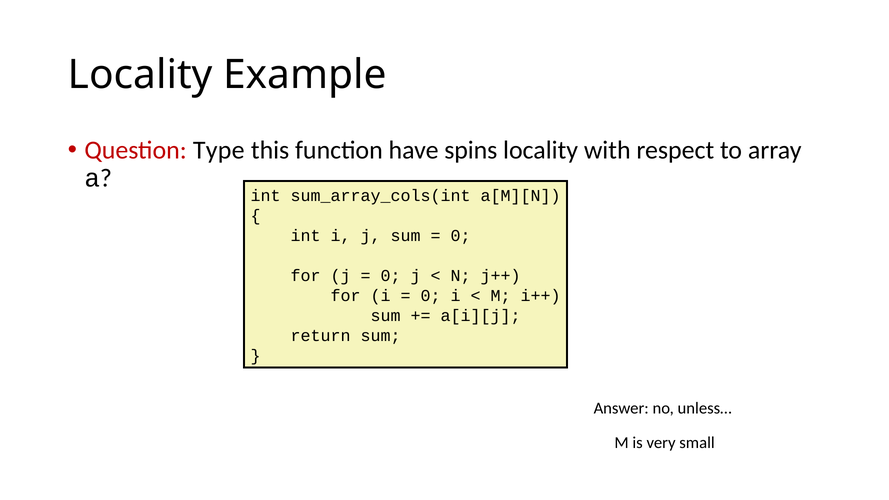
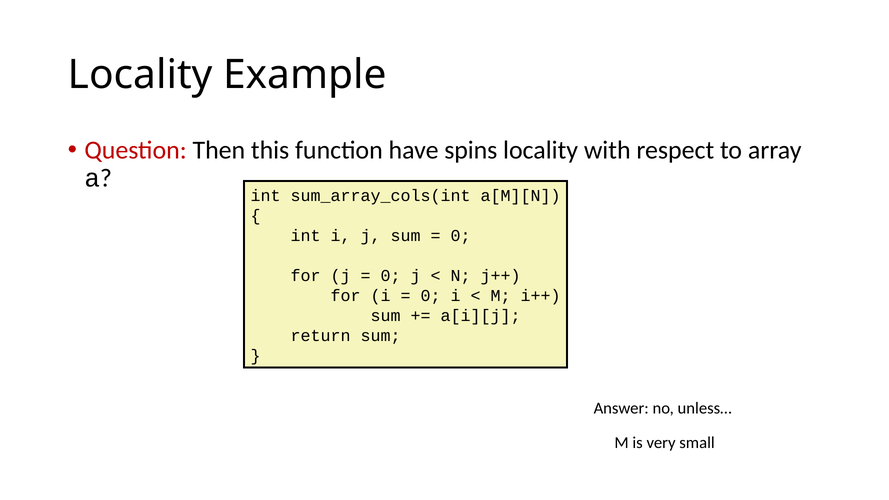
Type: Type -> Then
